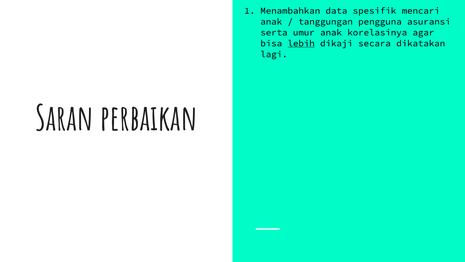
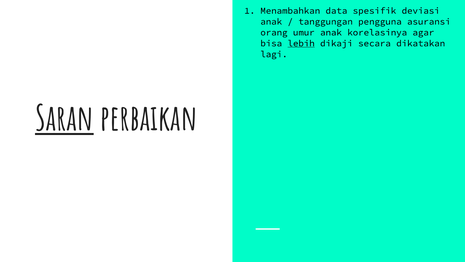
mencari: mencari -> deviasi
serta: serta -> orang
Saran underline: none -> present
